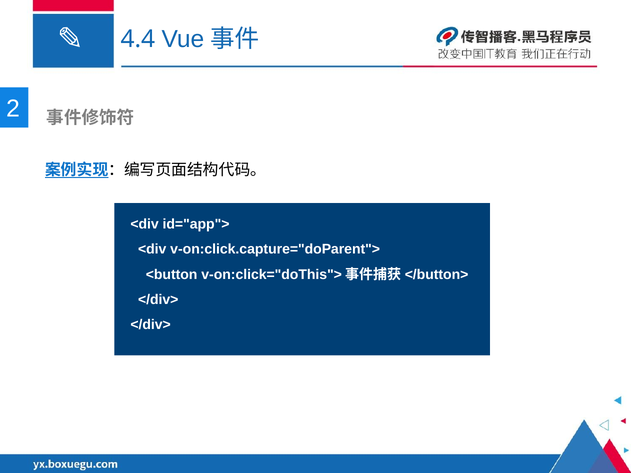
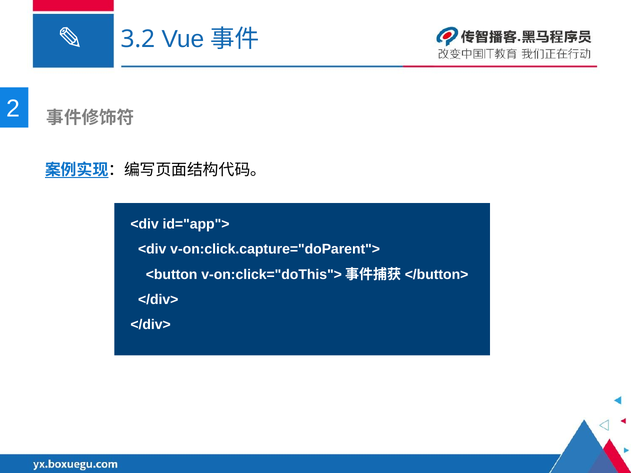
4.4: 4.4 -> 3.2
